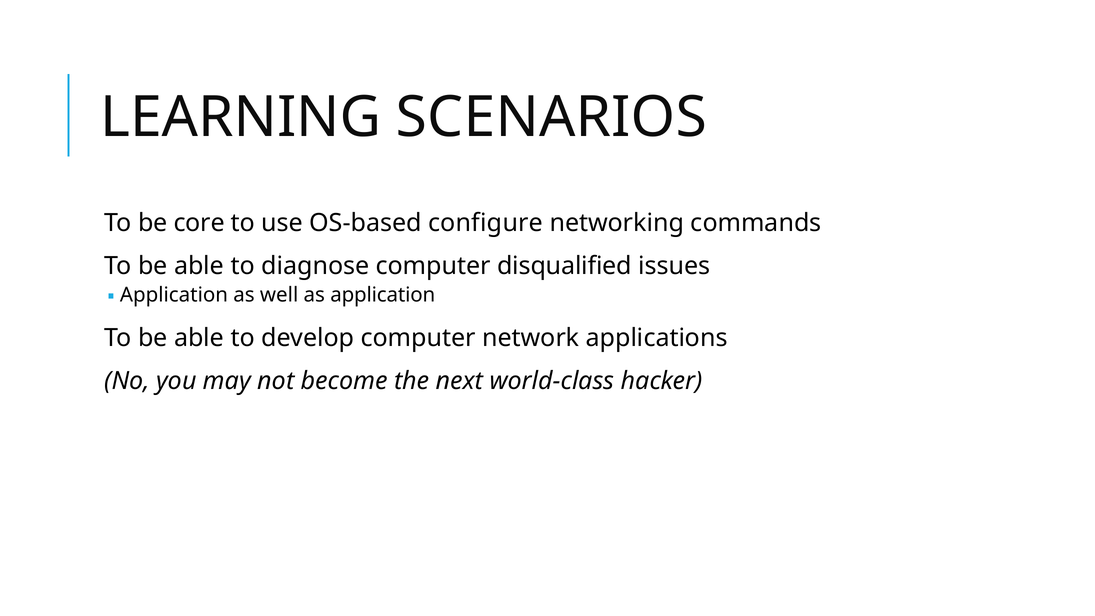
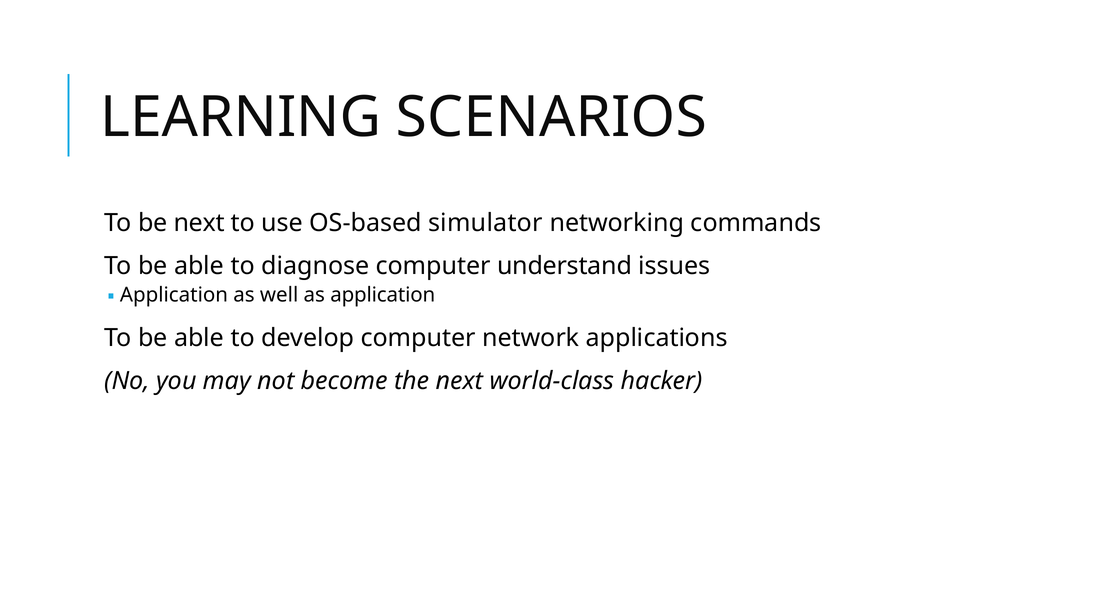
be core: core -> next
configure: configure -> simulator
disqualified: disqualified -> understand
